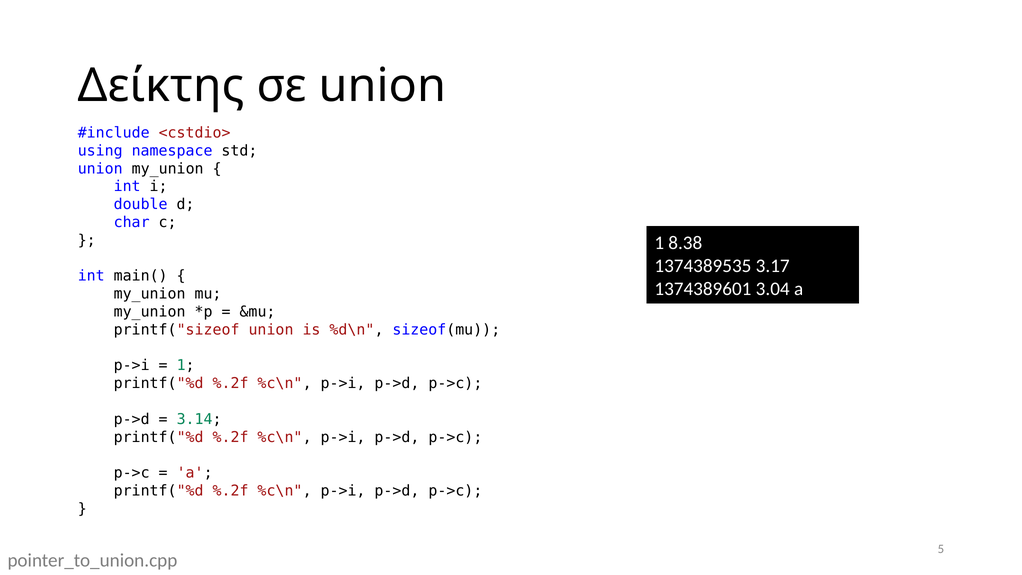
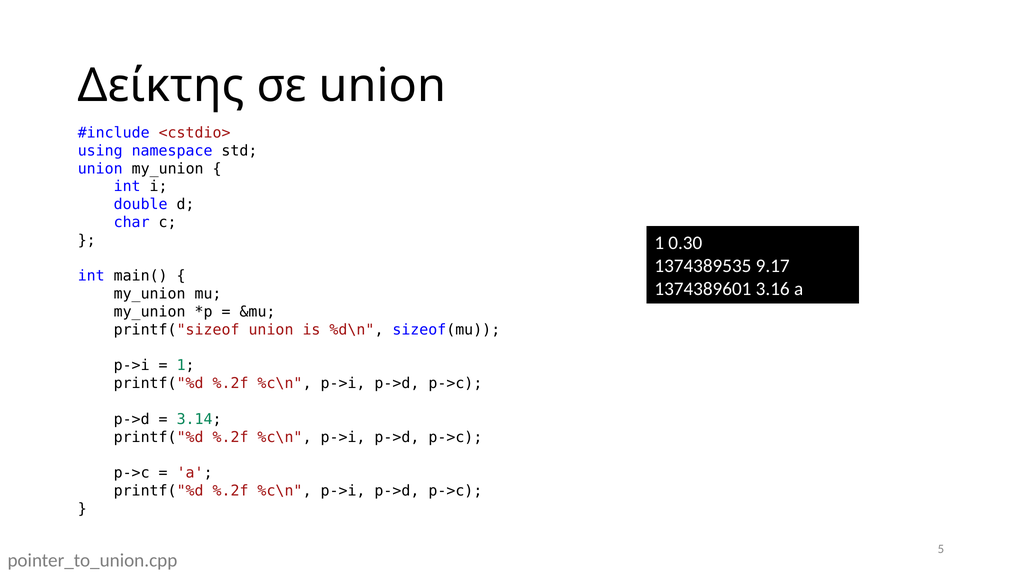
8.38: 8.38 -> 0.30
3.17: 3.17 -> 9.17
3.04: 3.04 -> 3.16
